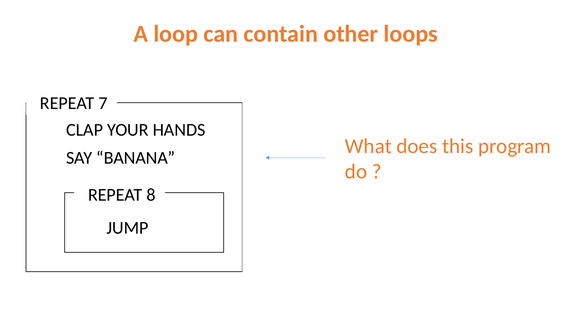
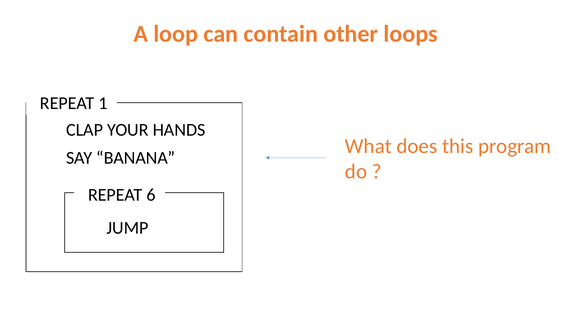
7: 7 -> 1
8: 8 -> 6
